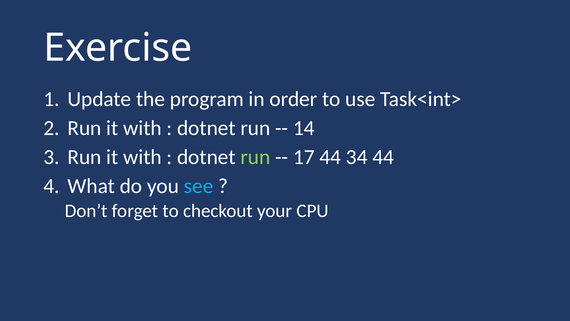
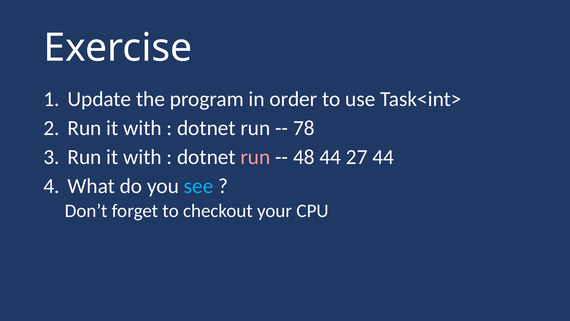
14: 14 -> 78
run at (255, 157) colour: light green -> pink
17: 17 -> 48
34: 34 -> 27
